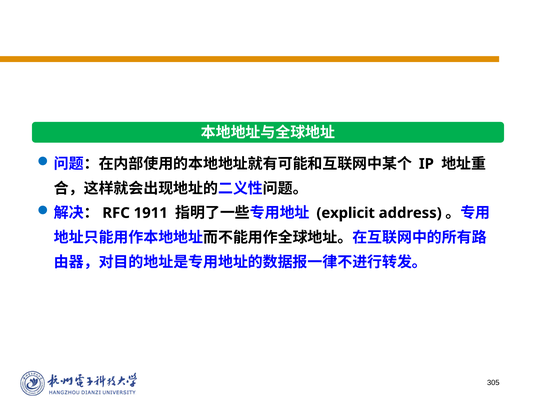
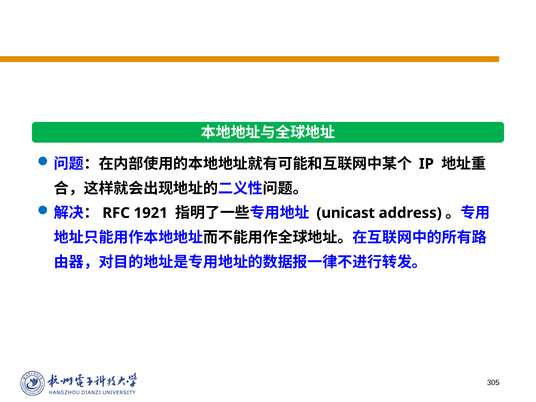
1911: 1911 -> 1921
explicit: explicit -> unicast
